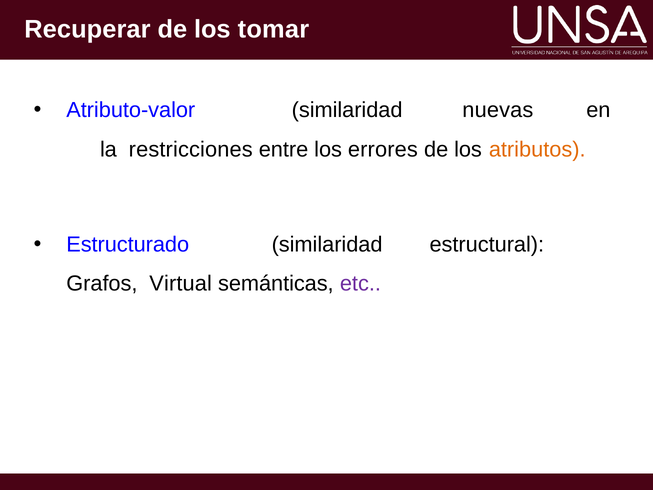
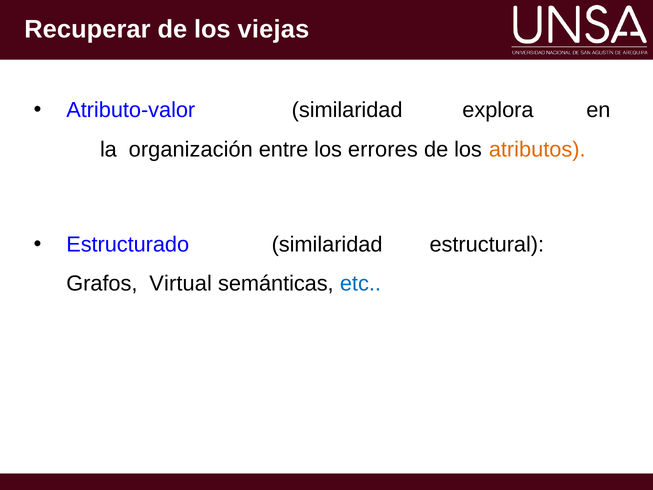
tomar: tomar -> viejas
nuevas: nuevas -> explora
restricciones: restricciones -> organización
etc colour: purple -> blue
